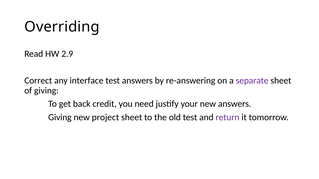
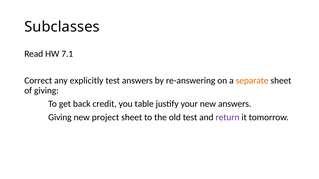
Overriding: Overriding -> Subclasses
2.9: 2.9 -> 7.1
interface: interface -> explicitly
separate colour: purple -> orange
need: need -> table
